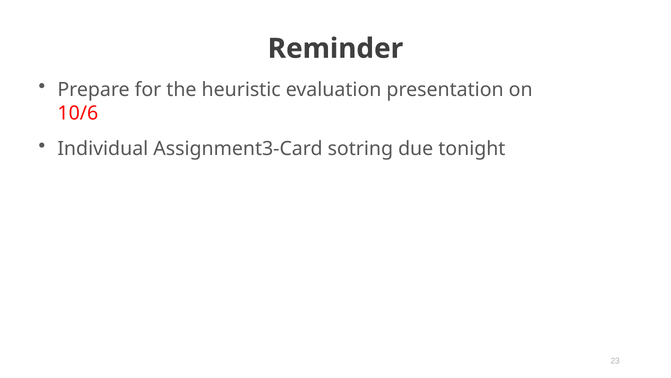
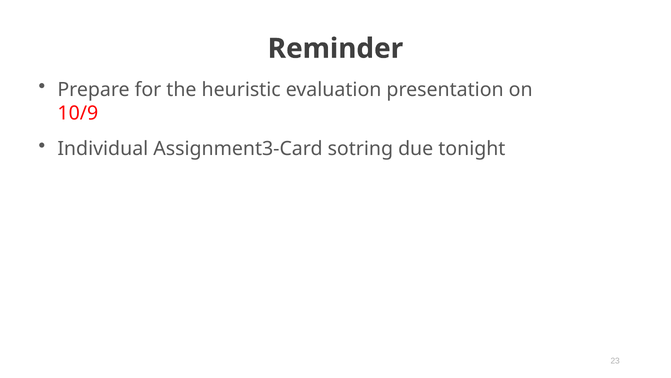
10/6: 10/6 -> 10/9
